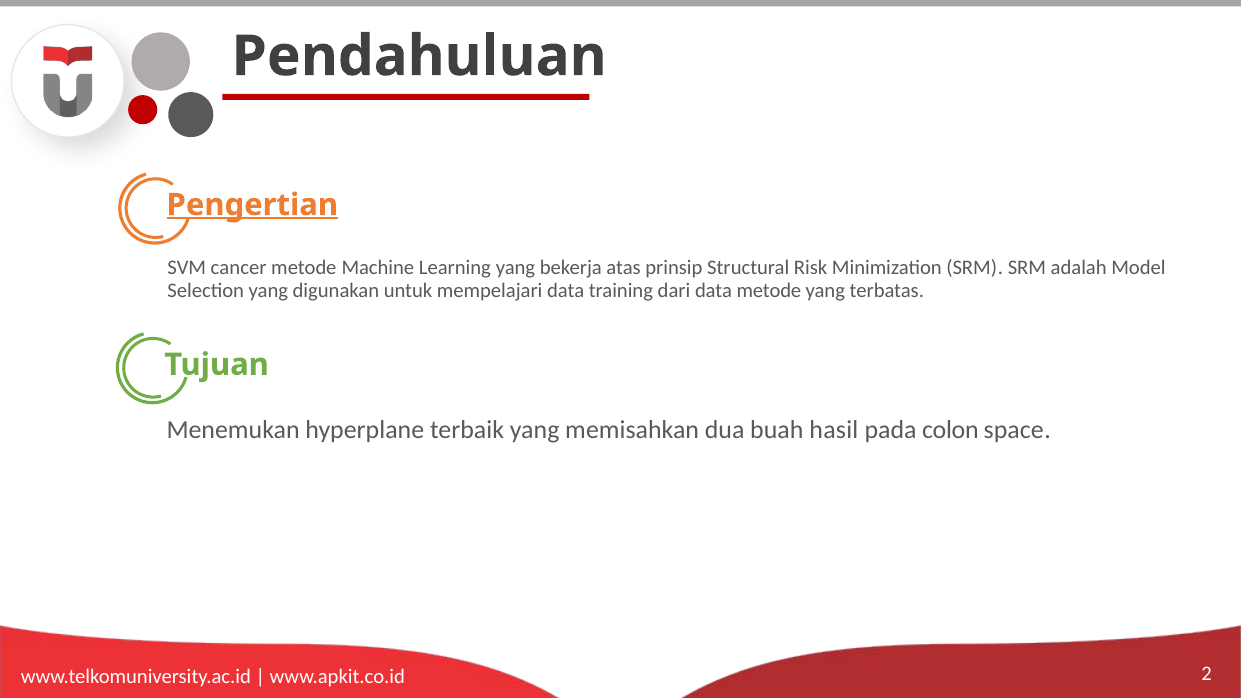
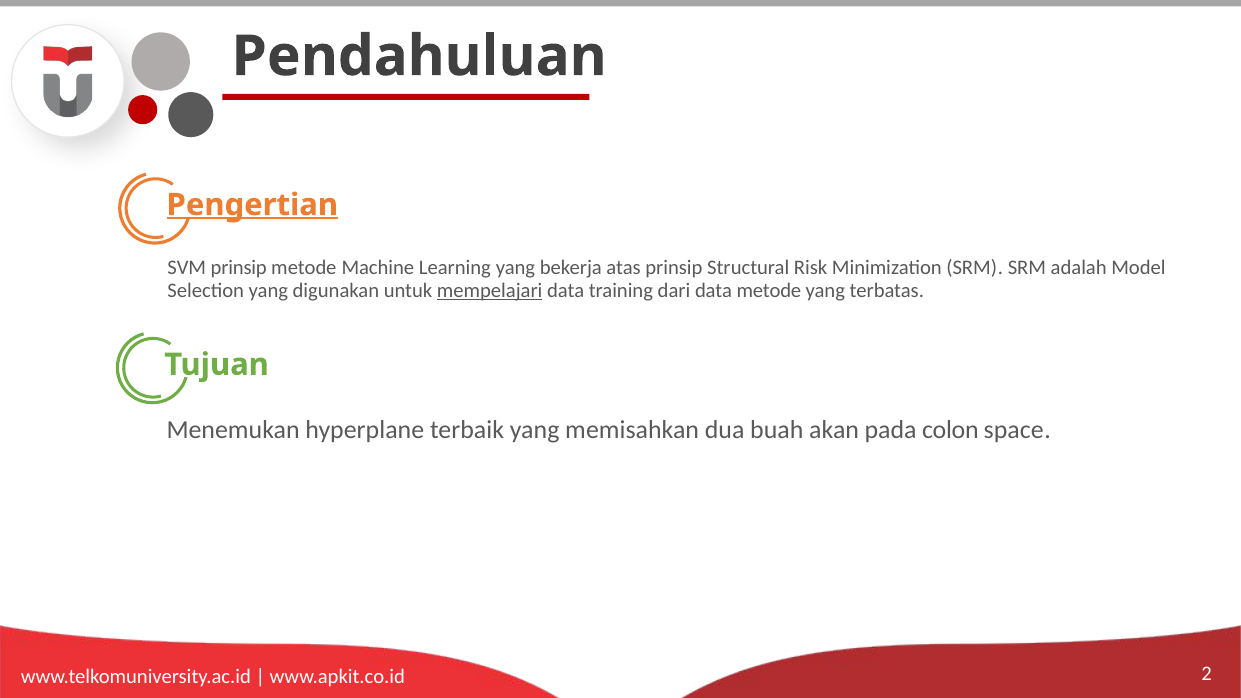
SVM cancer: cancer -> prinsip
mempelajari underline: none -> present
hasil: hasil -> akan
